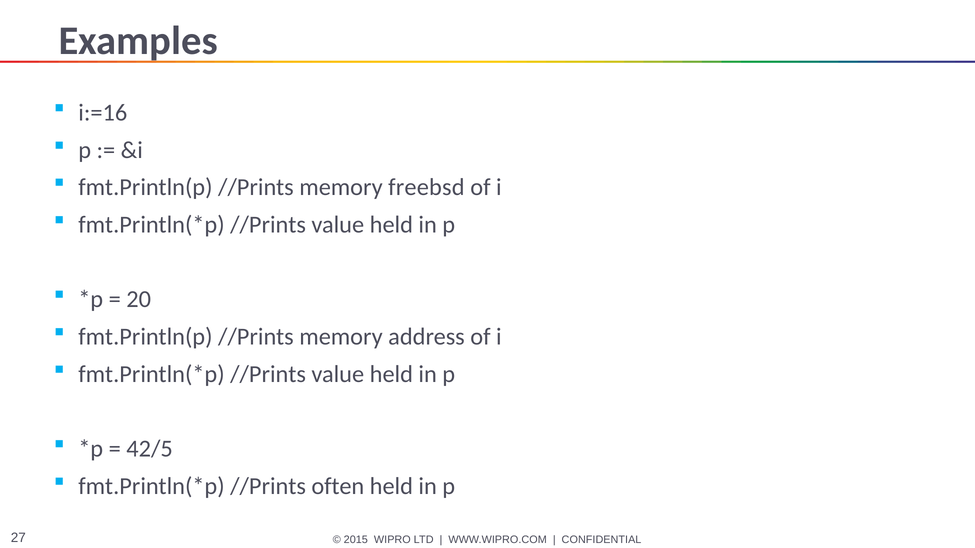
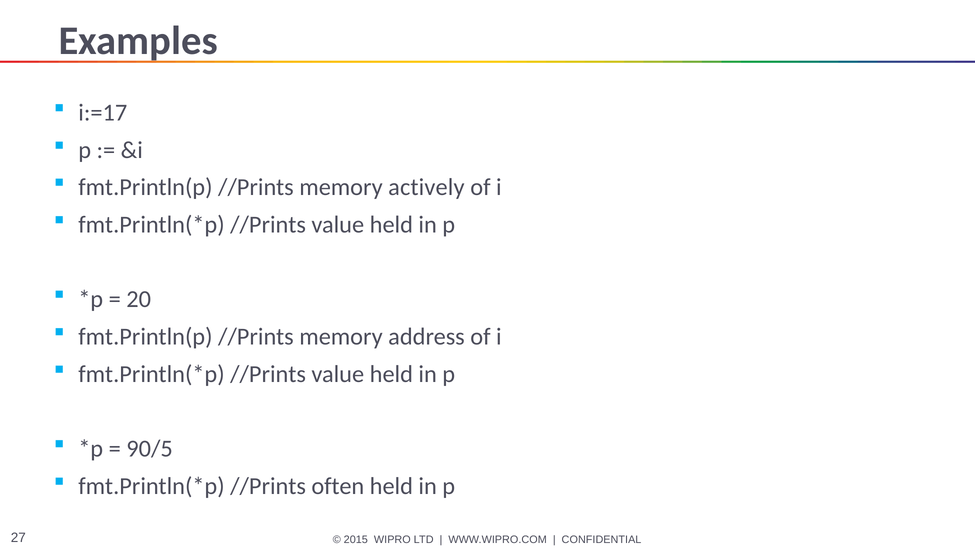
i:=16: i:=16 -> i:=17
freebsd: freebsd -> actively
42/5: 42/5 -> 90/5
